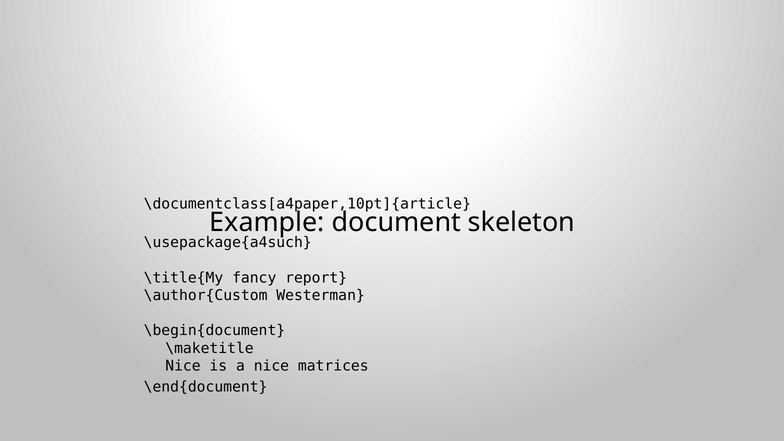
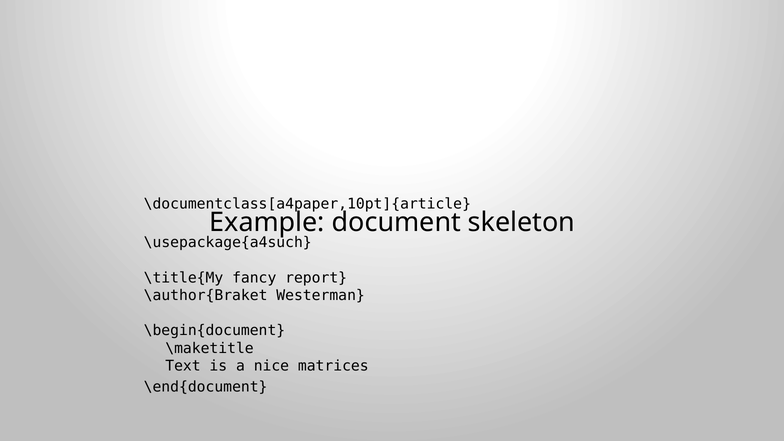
\author{Custom: \author{Custom -> \author{Braket
Nice at (183, 366): Nice -> Text
